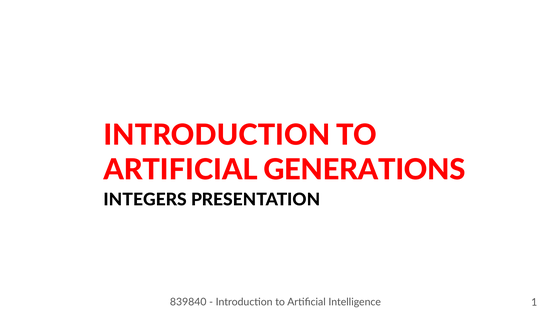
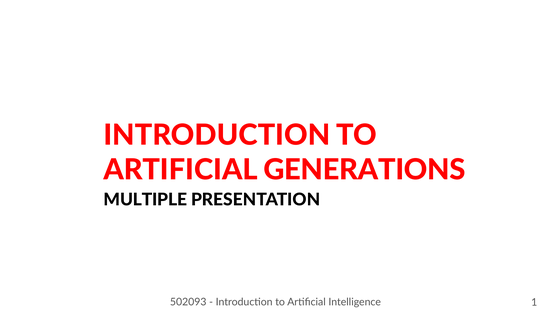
INTEGERS: INTEGERS -> MULTIPLE
839840: 839840 -> 502093
